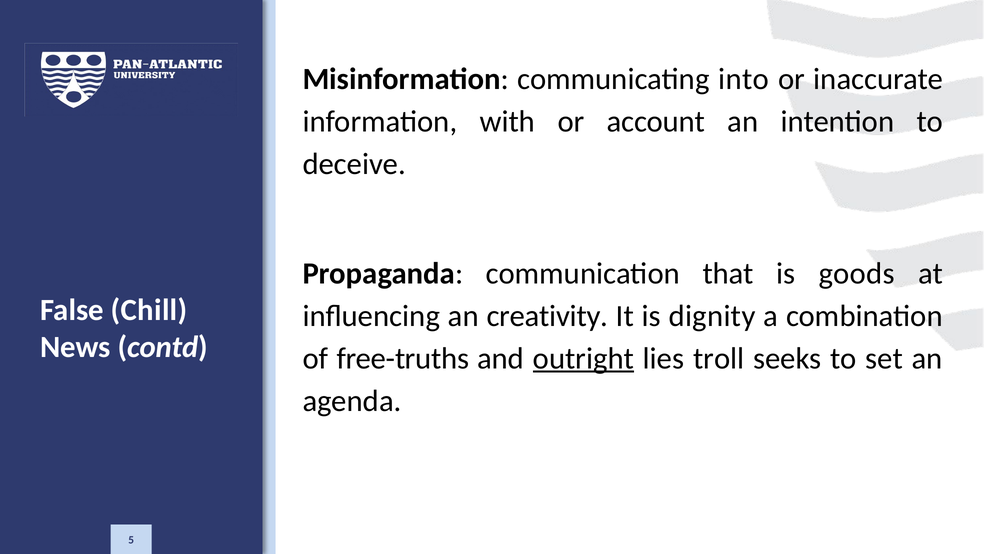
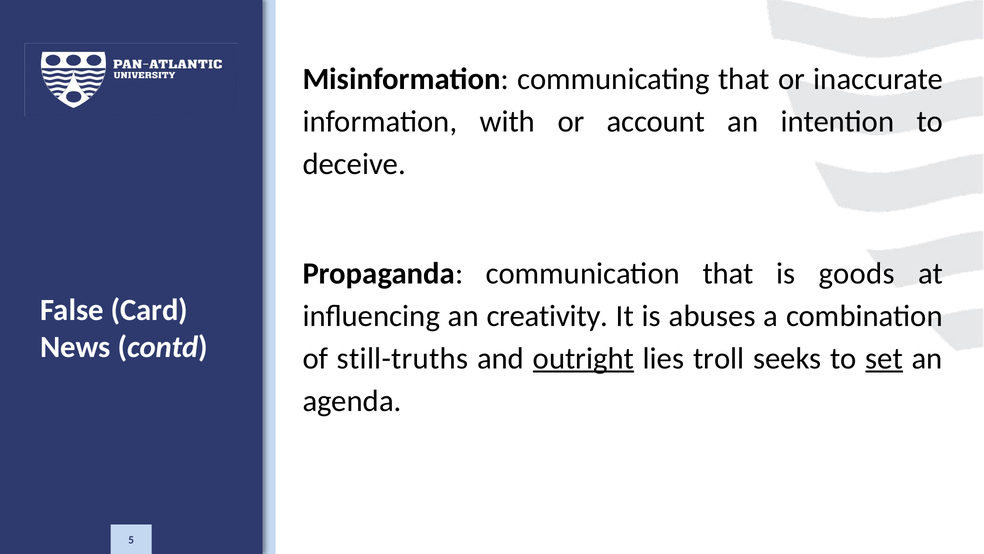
communicating into: into -> that
Chill: Chill -> Card
dignity: dignity -> abuses
free-truths: free-truths -> still-truths
set underline: none -> present
